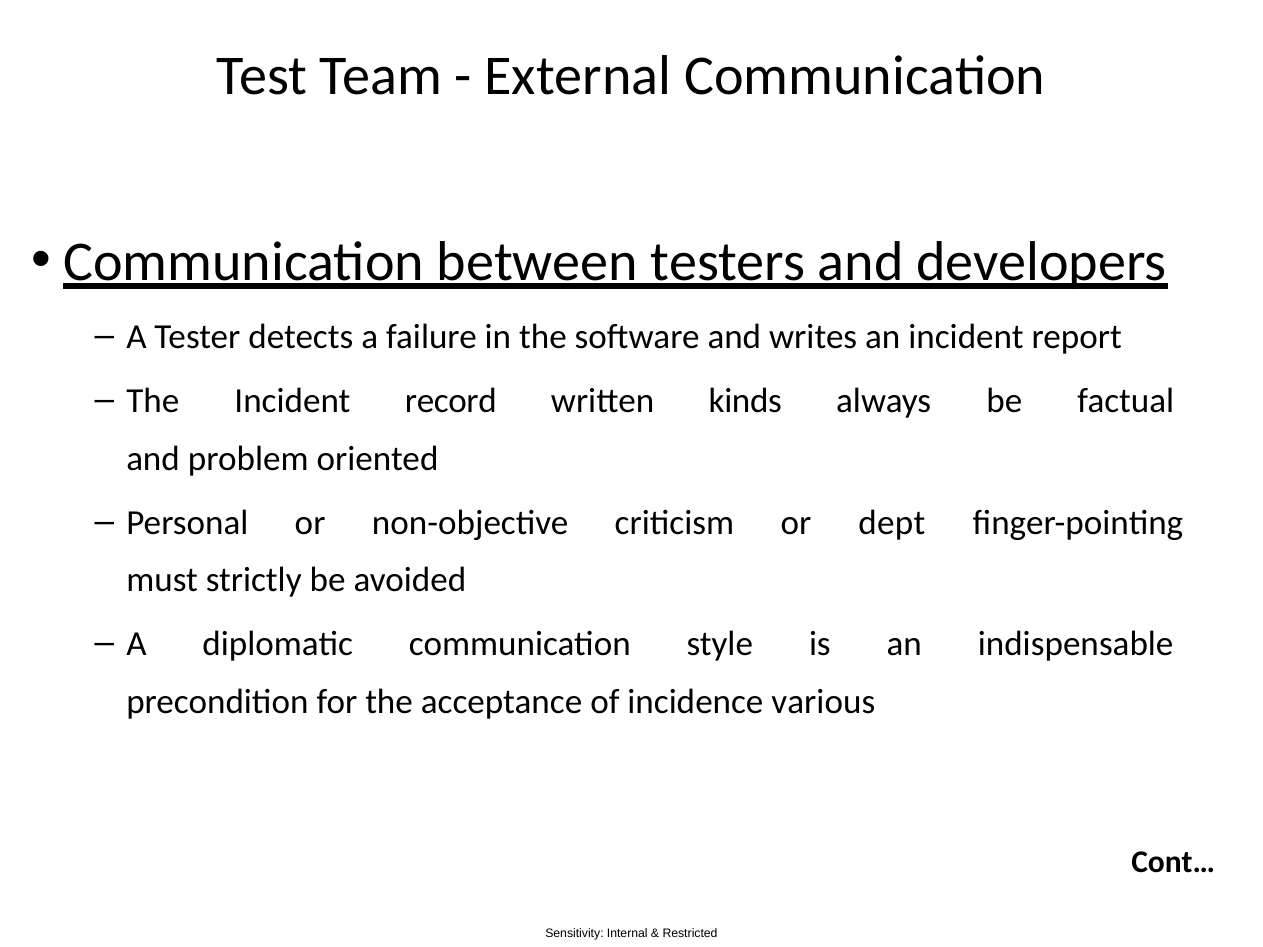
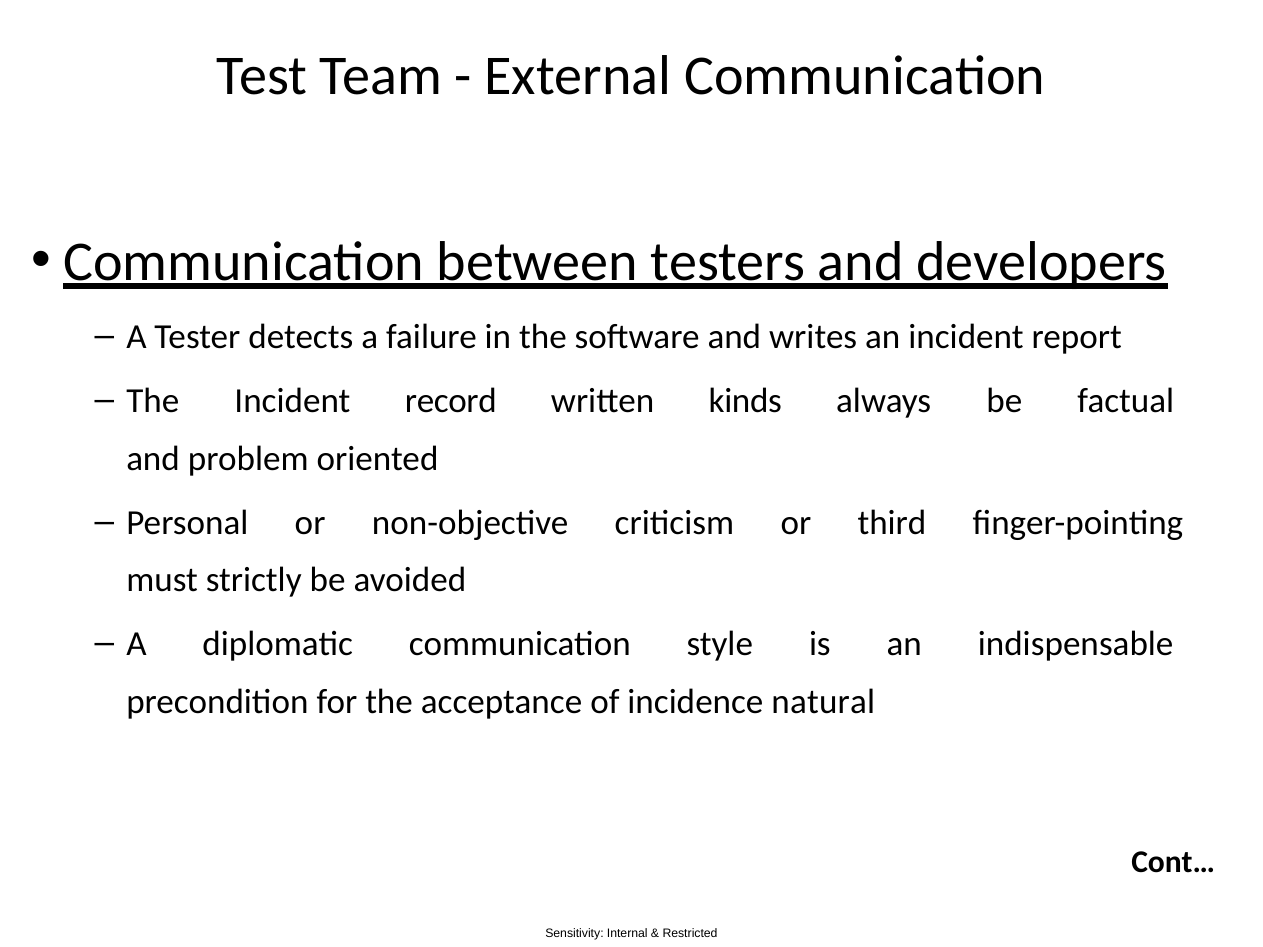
dept: dept -> third
various: various -> natural
